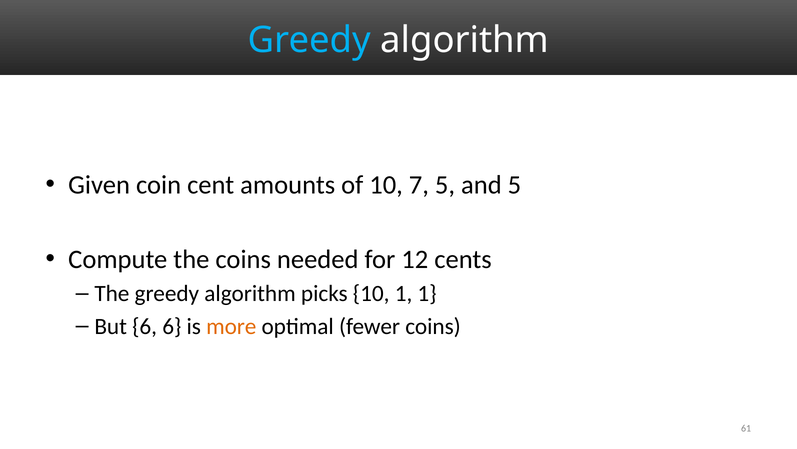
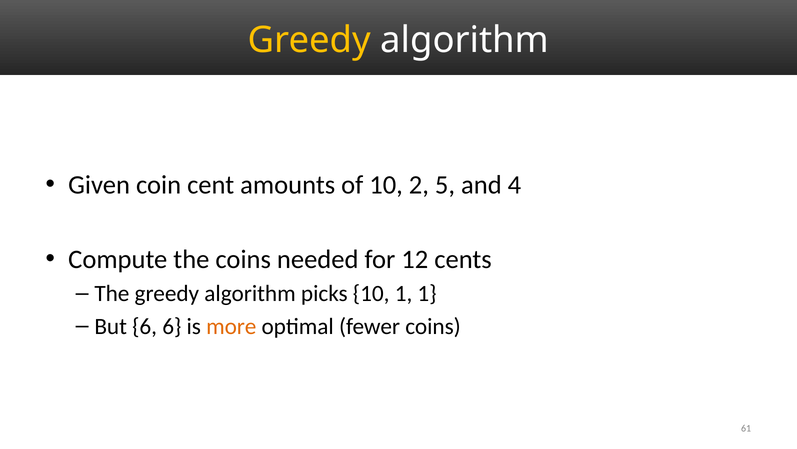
Greedy at (309, 40) colour: light blue -> yellow
7: 7 -> 2
and 5: 5 -> 4
